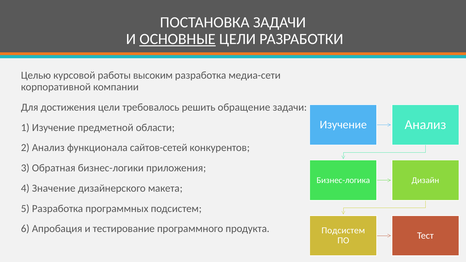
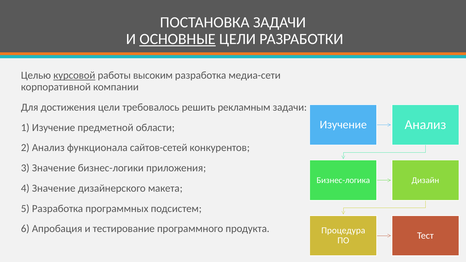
курсовой underline: none -> present
обращение: обращение -> рекламным
3 Обратная: Обратная -> Значение
Подсистем at (343, 231): Подсистем -> Процедура
